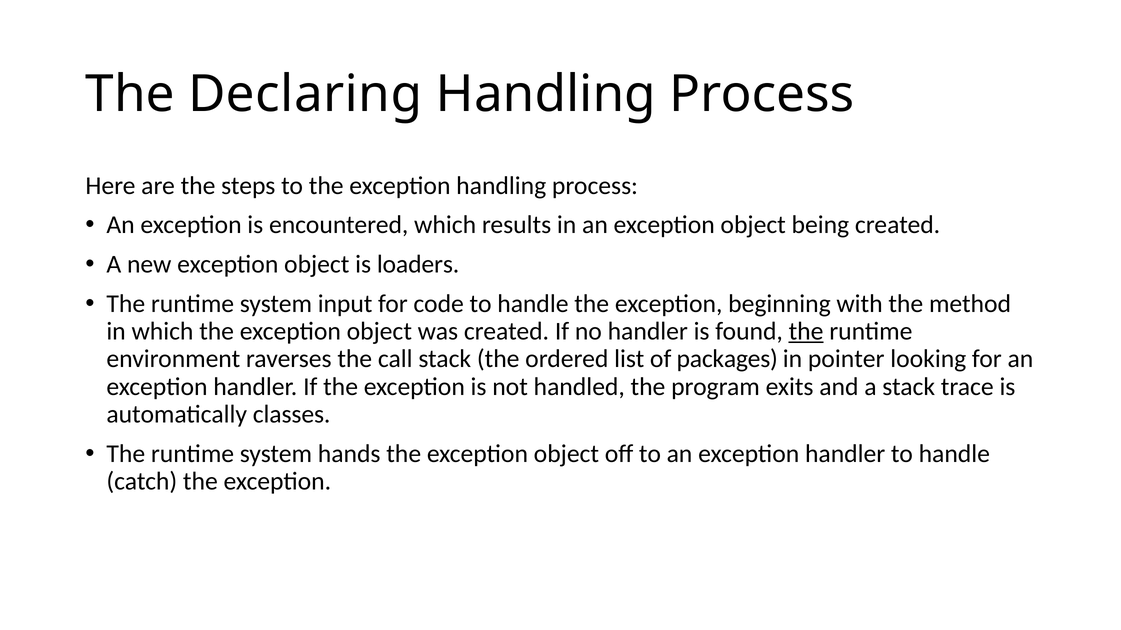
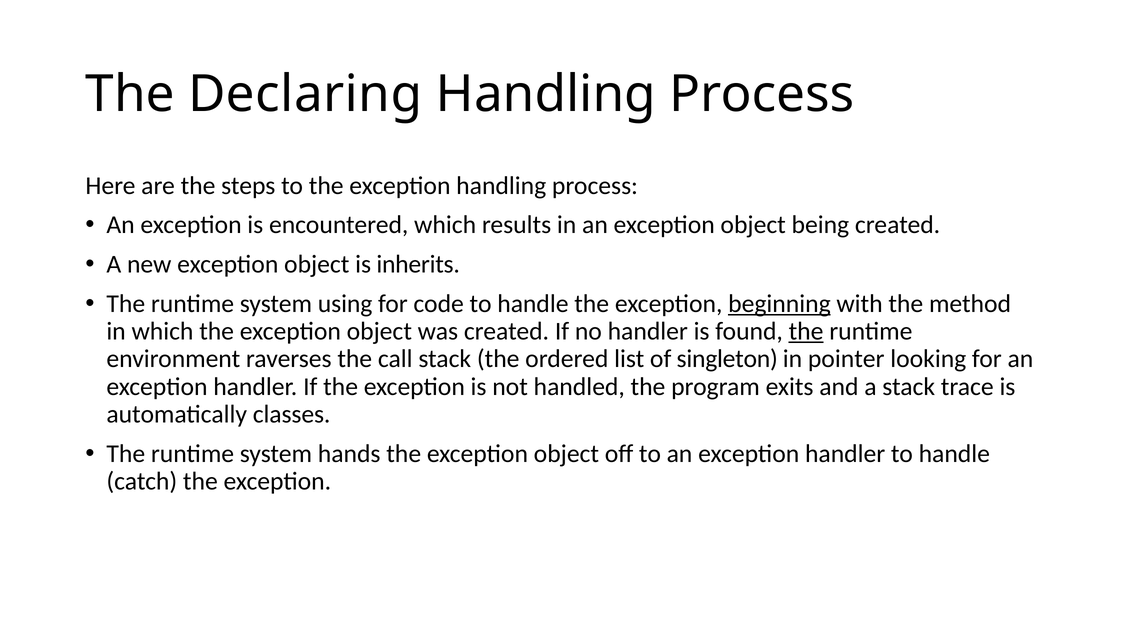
loaders: loaders -> inherits
input: input -> using
beginning underline: none -> present
packages: packages -> singleton
